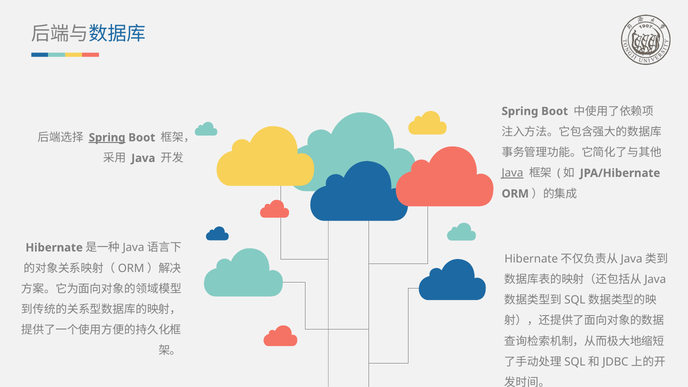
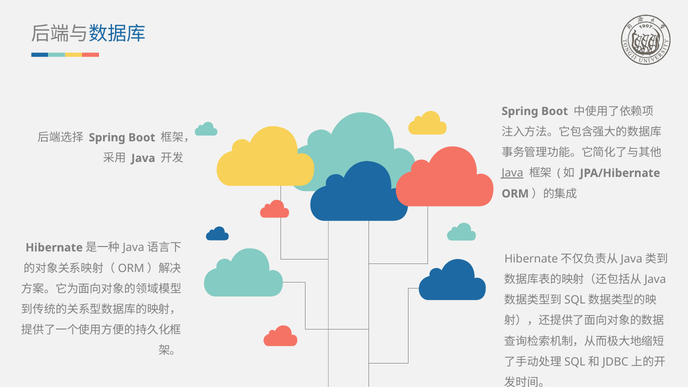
Spring at (107, 138) underline: present -> none
